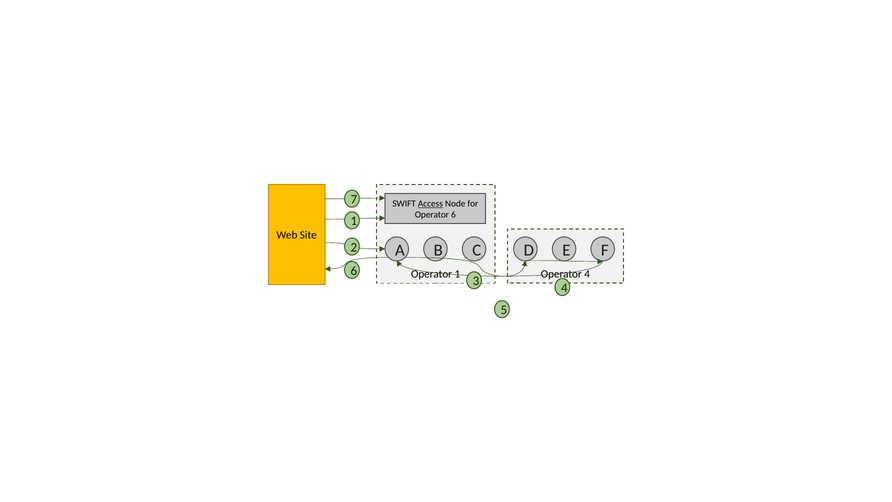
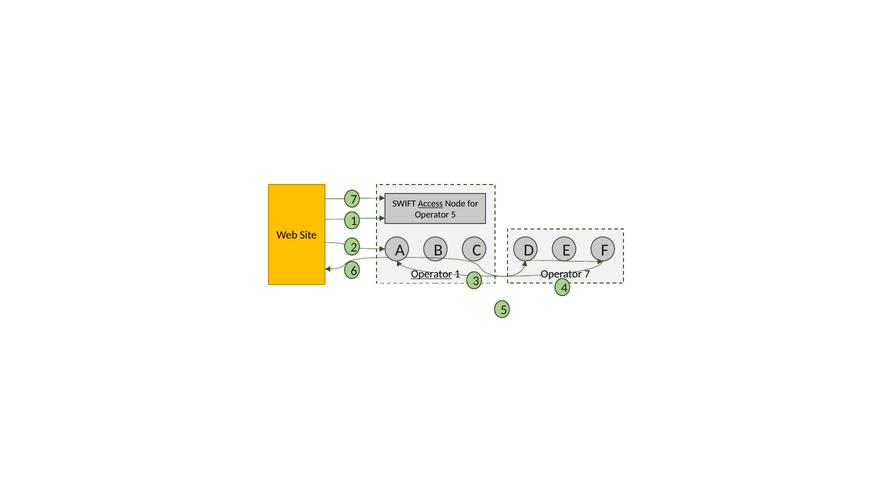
Operator 6: 6 -> 5
Operator 4: 4 -> 7
Operator at (432, 274) underline: none -> present
